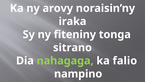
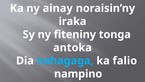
arovy: arovy -> ainay
sitrano: sitrano -> antoka
nahagaga colour: light green -> light blue
